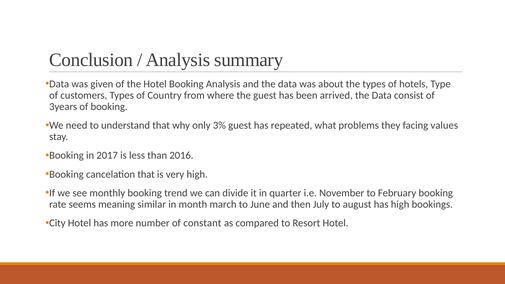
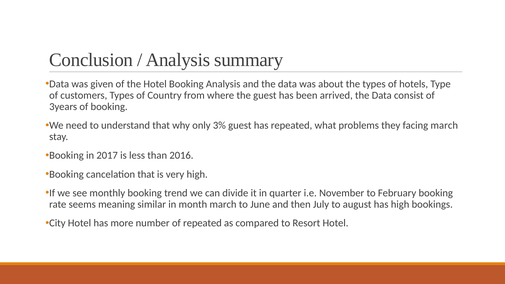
facing values: values -> march
of constant: constant -> repeated
